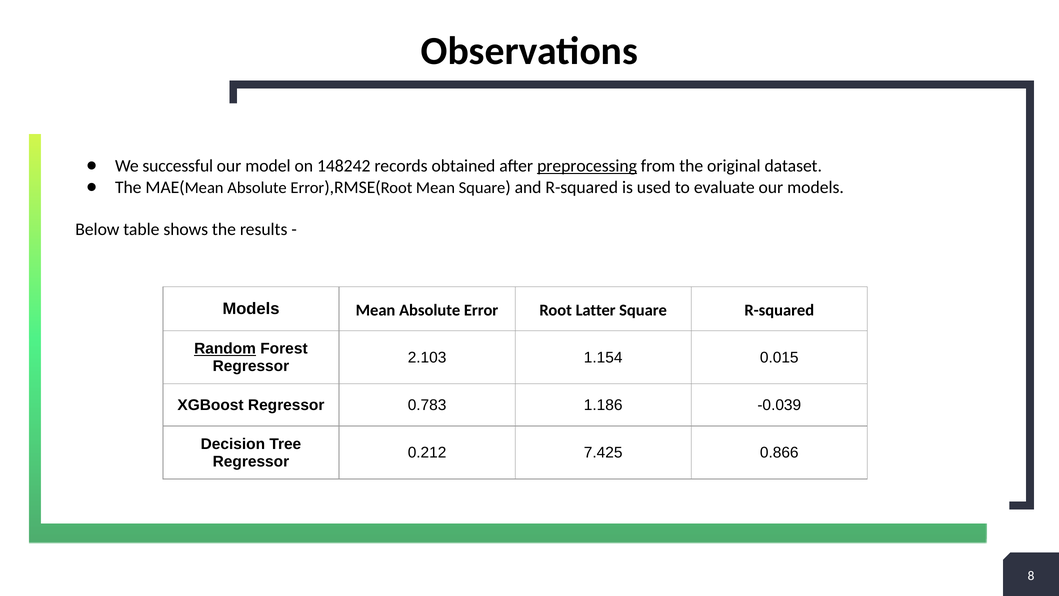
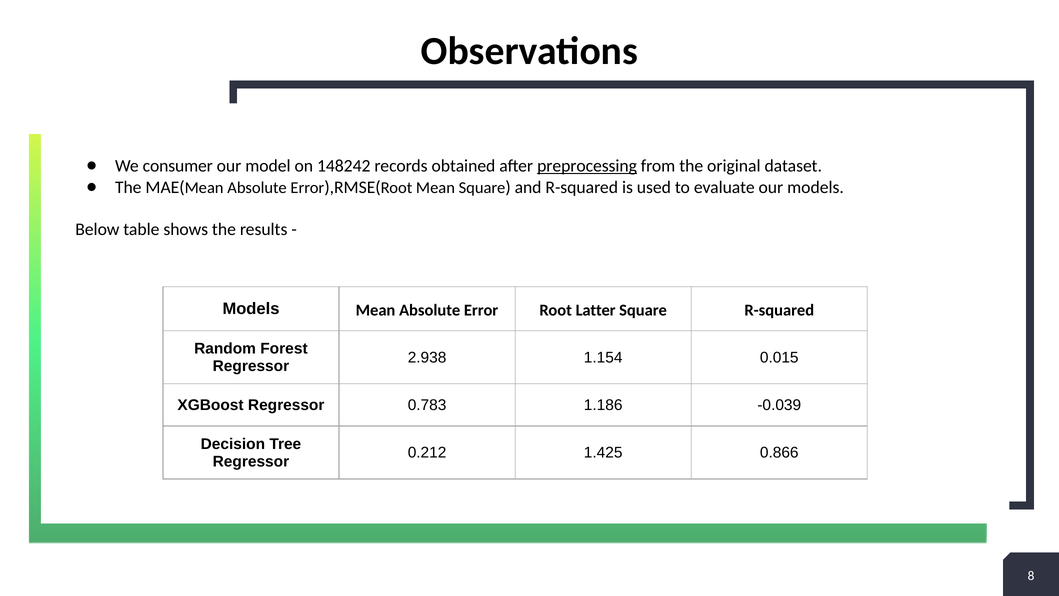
successful: successful -> consumer
Random underline: present -> none
2.103: 2.103 -> 2.938
7.425: 7.425 -> 1.425
